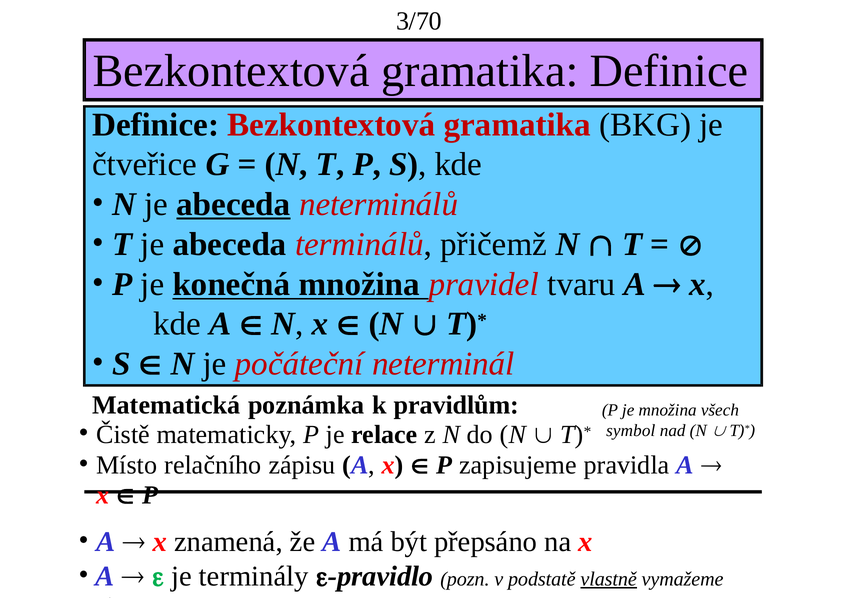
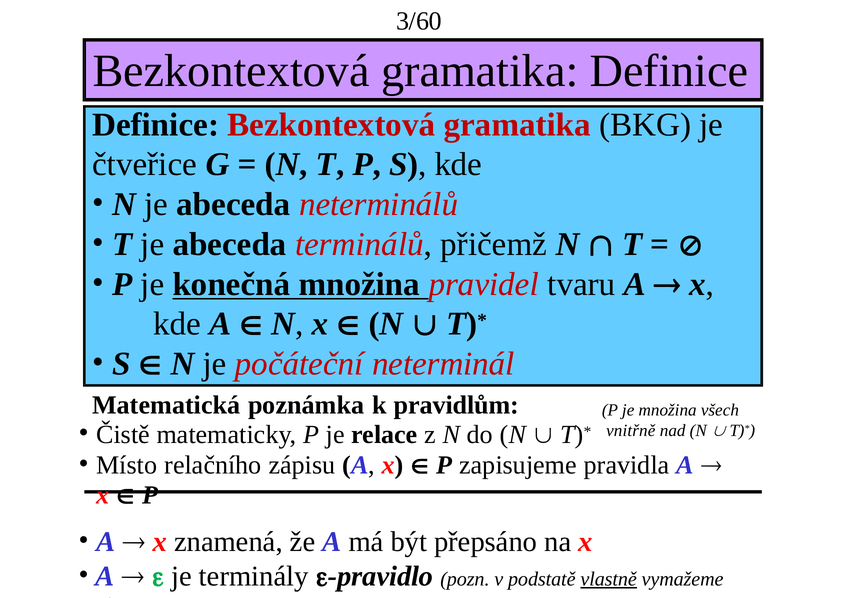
3/70: 3/70 -> 3/60
abeceda at (233, 204) underline: present -> none
symbol: symbol -> vnitřně
